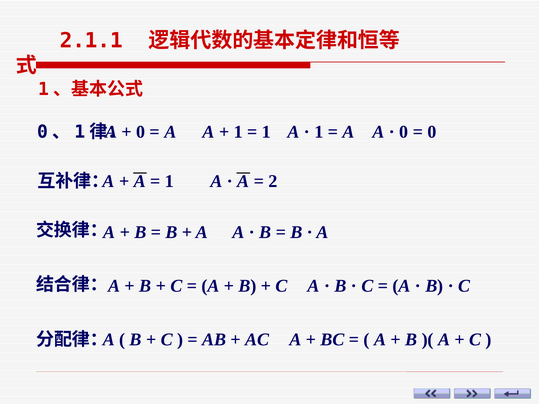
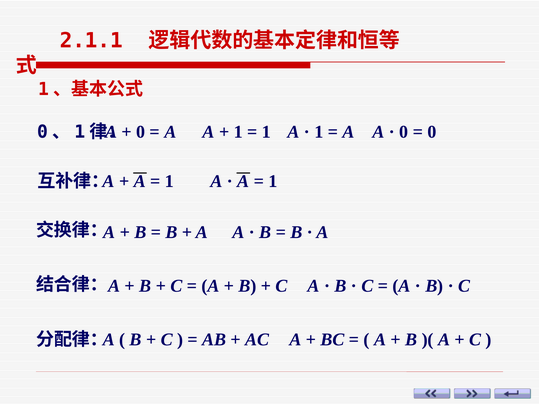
2 at (273, 181): 2 -> 1
